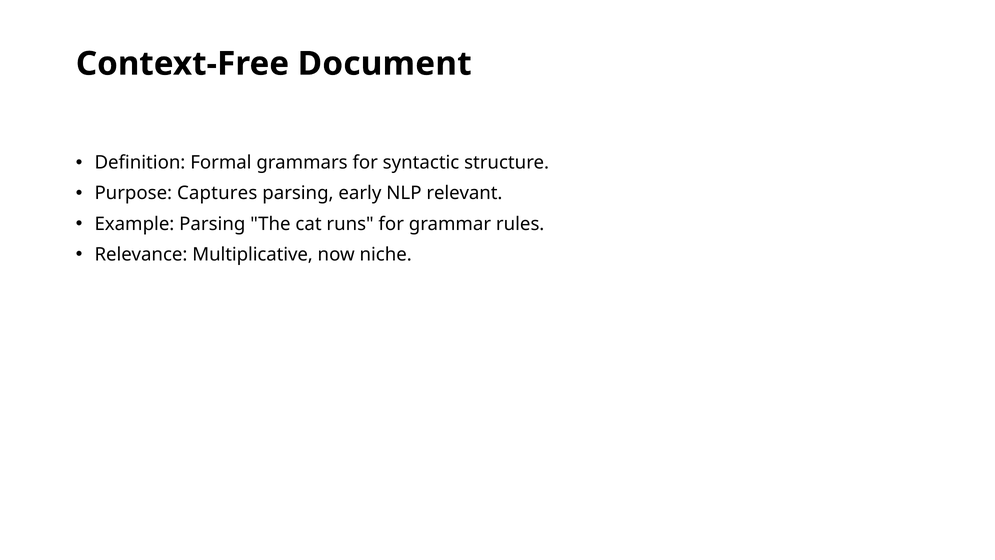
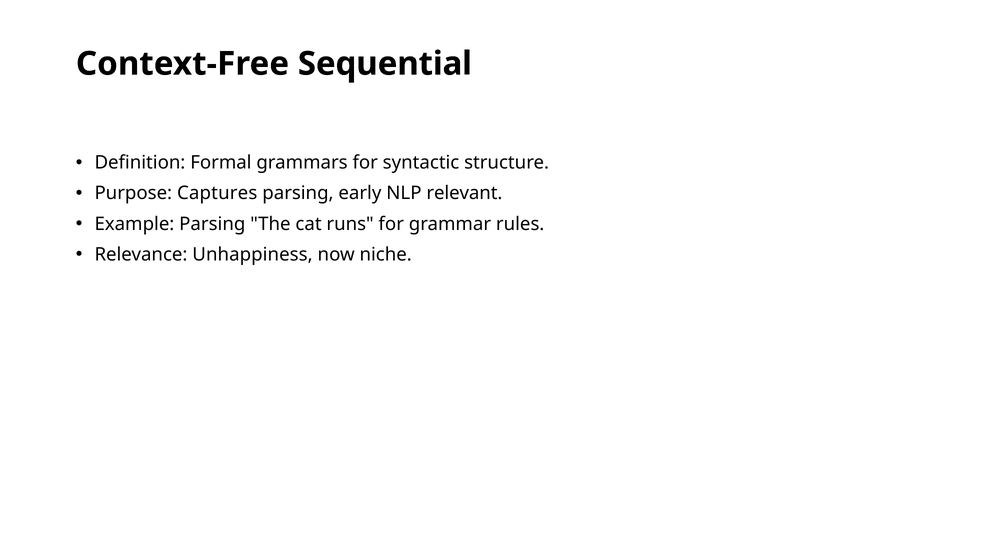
Document: Document -> Sequential
Multiplicative: Multiplicative -> Unhappiness
